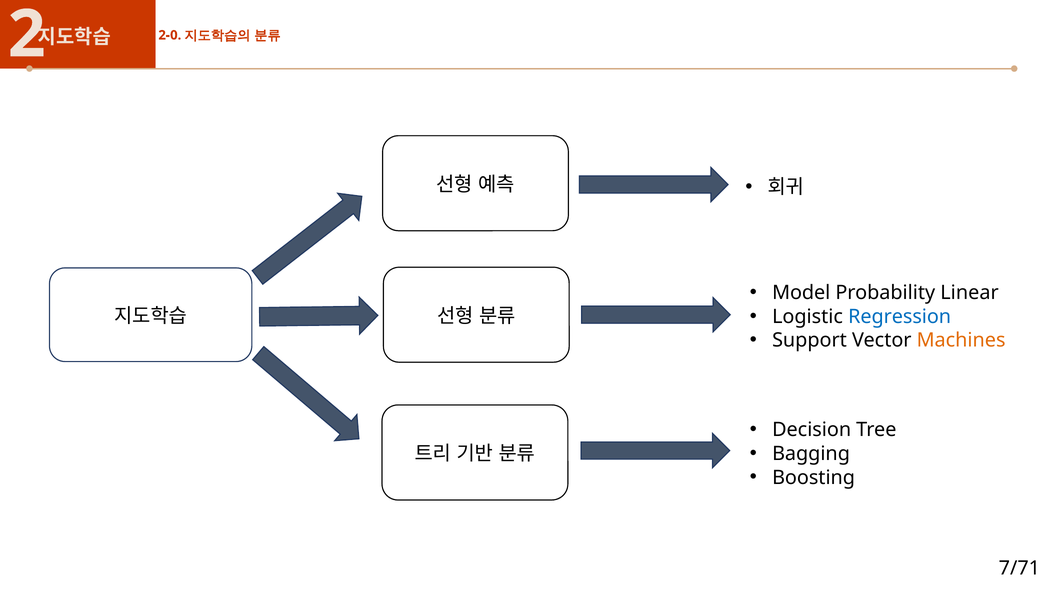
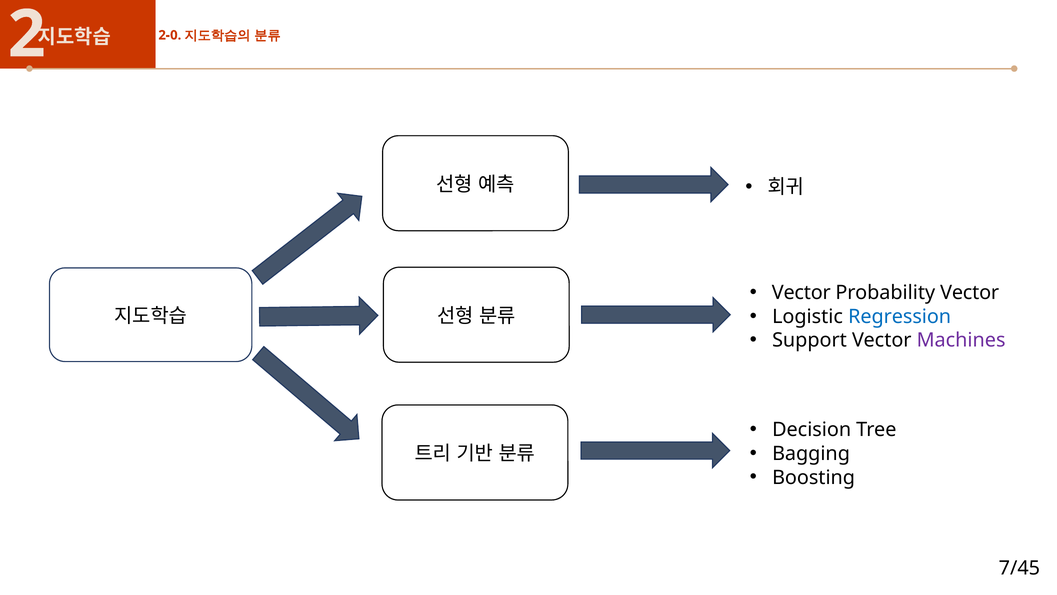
Model at (801, 293): Model -> Vector
Probability Linear: Linear -> Vector
Machines colour: orange -> purple
7/71: 7/71 -> 7/45
